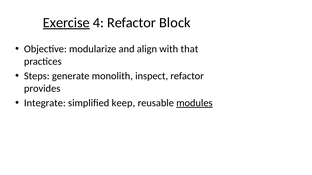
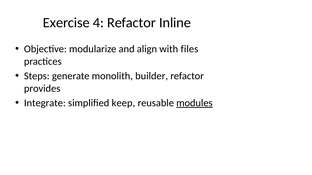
Exercise underline: present -> none
Block: Block -> Inline
that: that -> files
inspect: inspect -> builder
